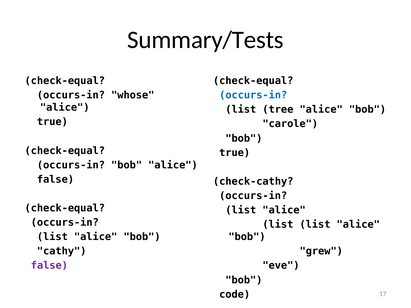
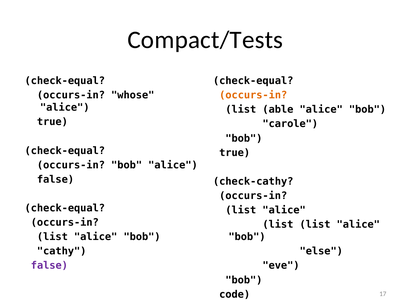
Summary/Tests: Summary/Tests -> Compact/Tests
occurs-in at (253, 95) colour: blue -> orange
tree: tree -> able
grew: grew -> else
